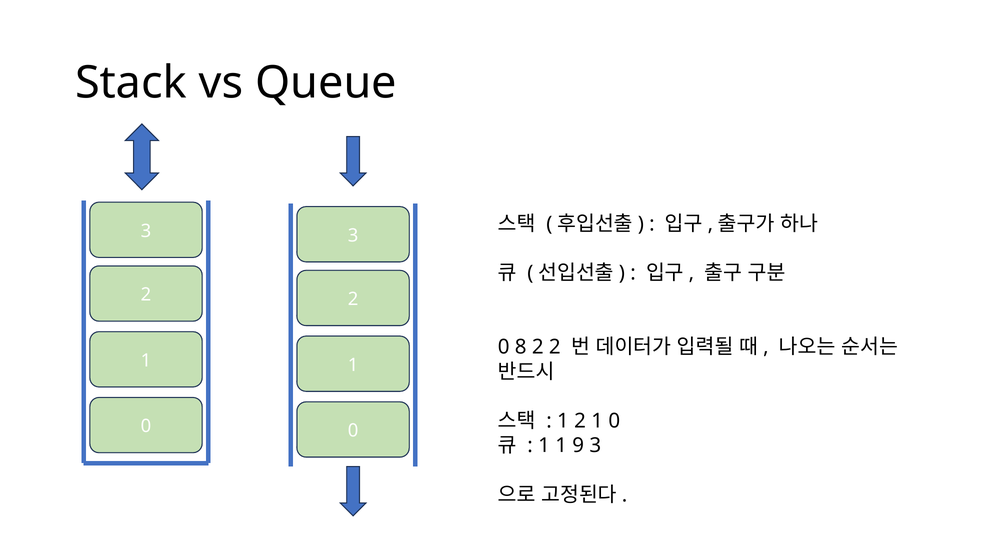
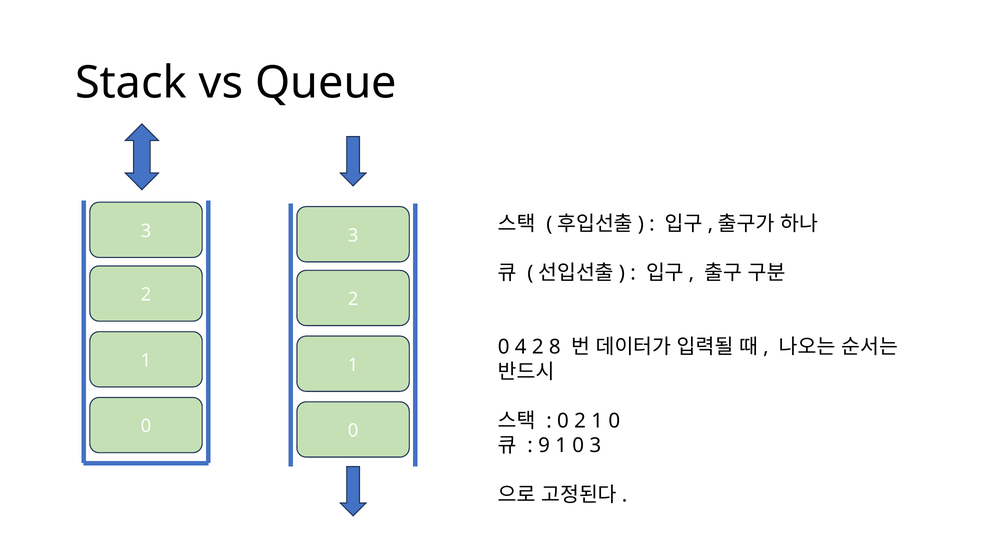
8: 8 -> 4
2 2: 2 -> 8
1 at (563, 421): 1 -> 0
1 at (544, 445): 1 -> 9
9 at (578, 445): 9 -> 0
